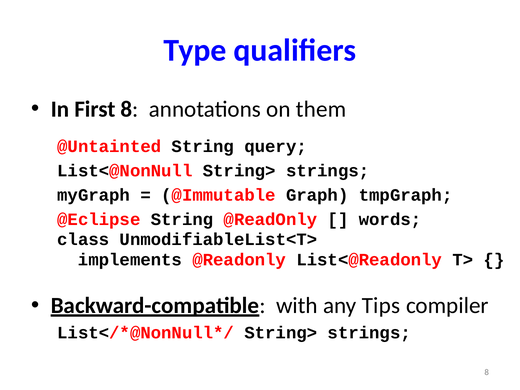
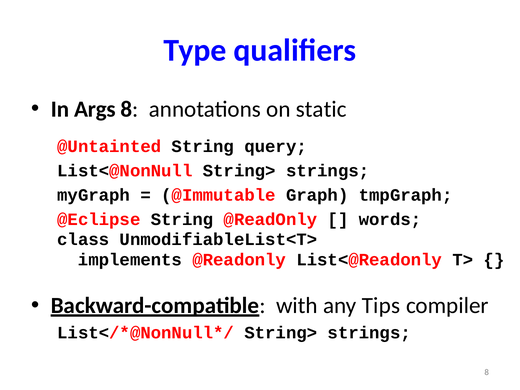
First: First -> Args
them: them -> static
